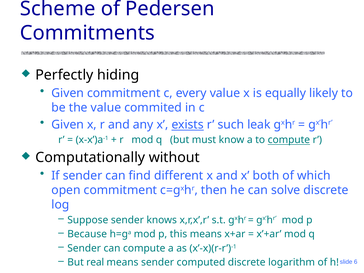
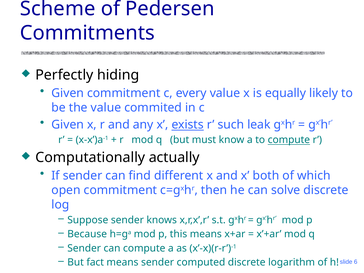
without: without -> actually
real: real -> fact
